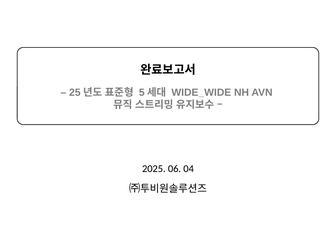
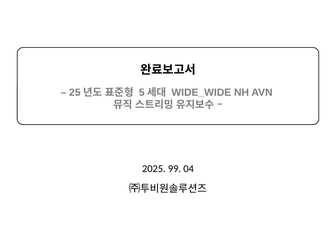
06: 06 -> 99
